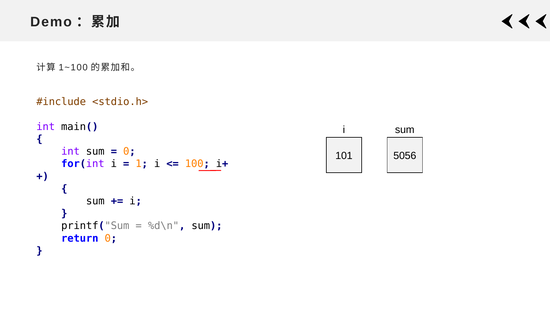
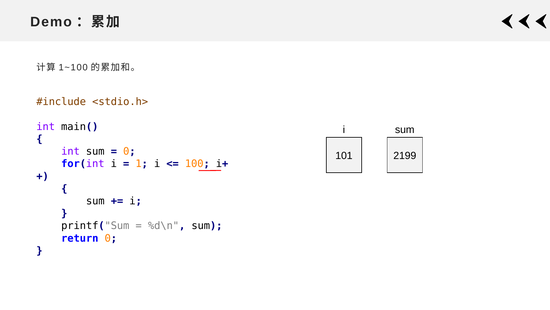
5056: 5056 -> 2199
